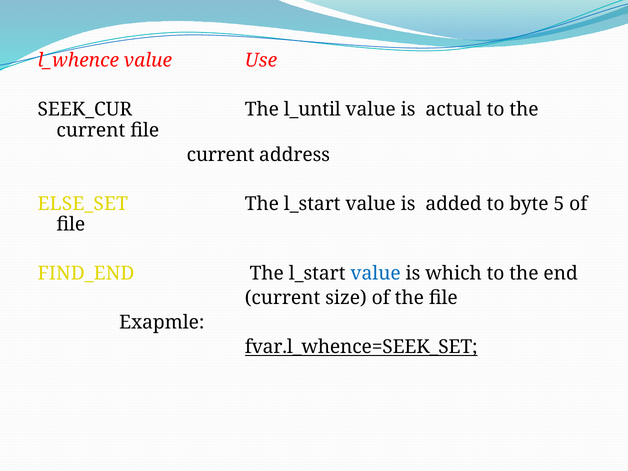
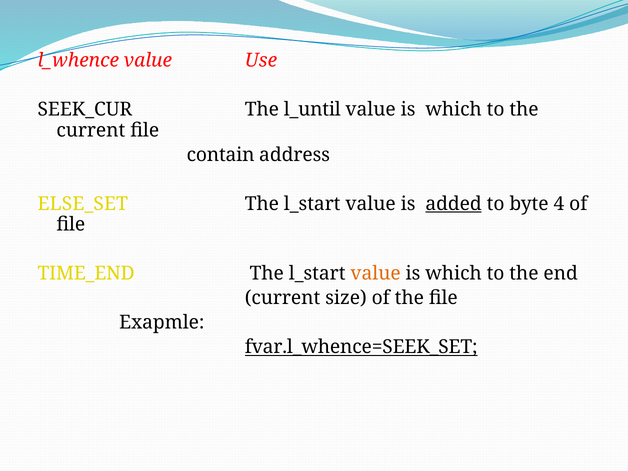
actual at (454, 109): actual -> which
current at (221, 155): current -> contain
added underline: none -> present
5: 5 -> 4
FIND_END: FIND_END -> TIME_END
value at (376, 273) colour: blue -> orange
